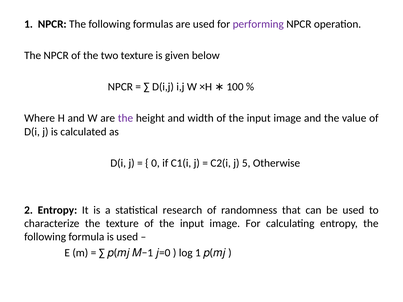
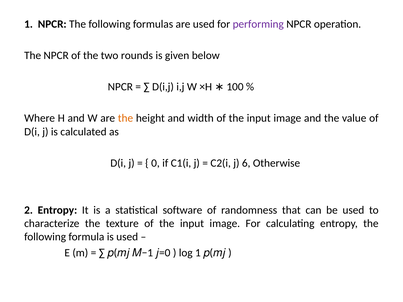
two texture: texture -> rounds
the at (126, 118) colour: purple -> orange
5: 5 -> 6
research: research -> software
